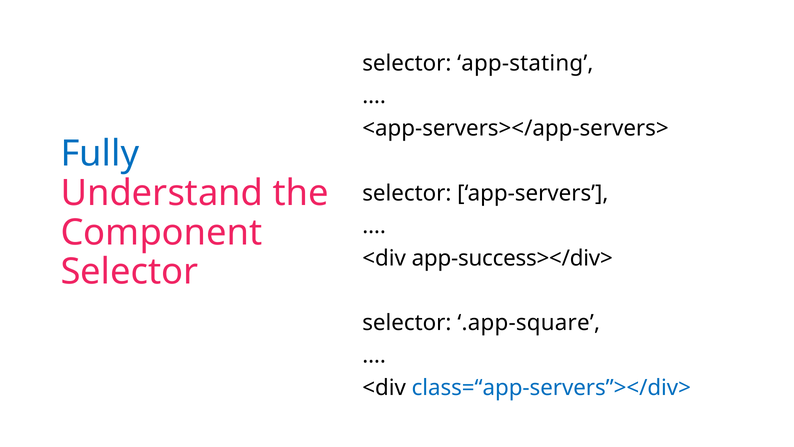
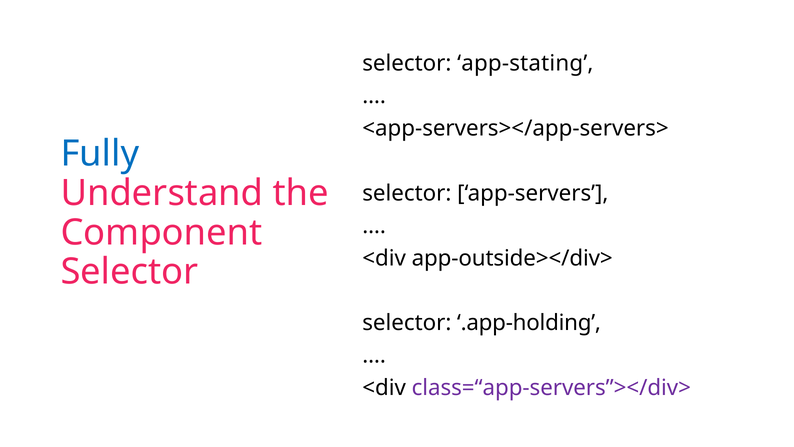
app-success></div>: app-success></div> -> app-outside></div>
.app-square: .app-square -> .app-holding
class=“app-servers”></div> colour: blue -> purple
